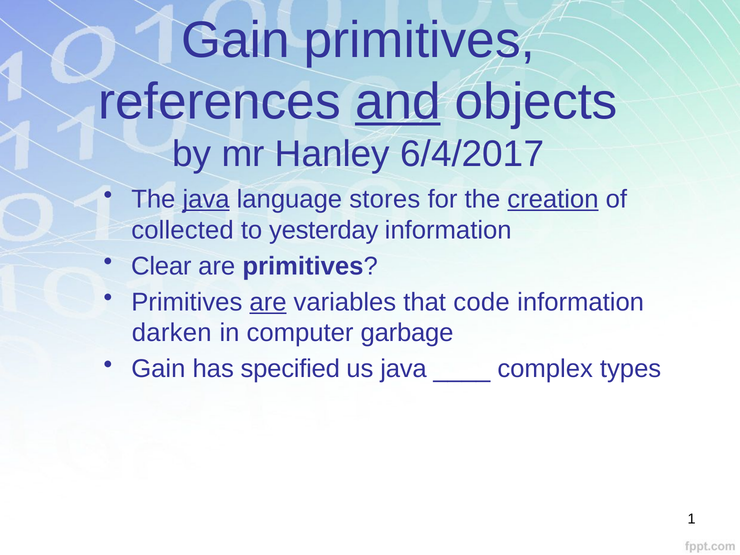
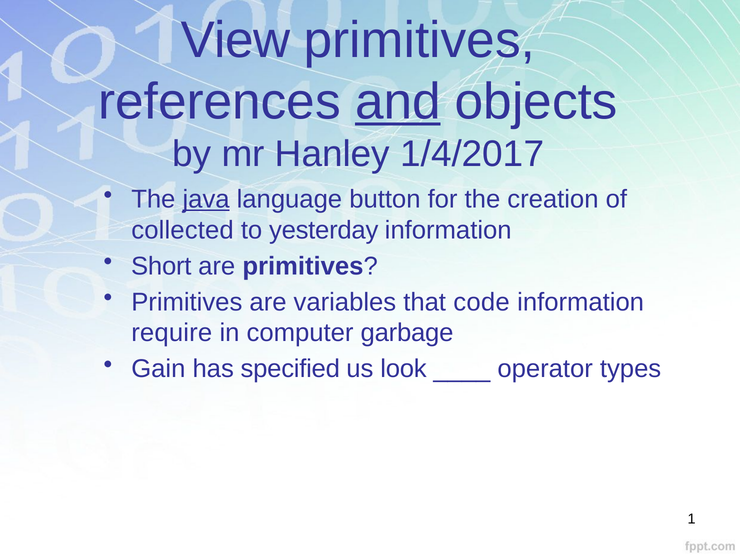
Gain at (235, 40): Gain -> View
6/4/2017: 6/4/2017 -> 1/4/2017
stores: stores -> button
creation underline: present -> none
Clear: Clear -> Short
are at (268, 302) underline: present -> none
darken: darken -> require
us java: java -> look
complex: complex -> operator
